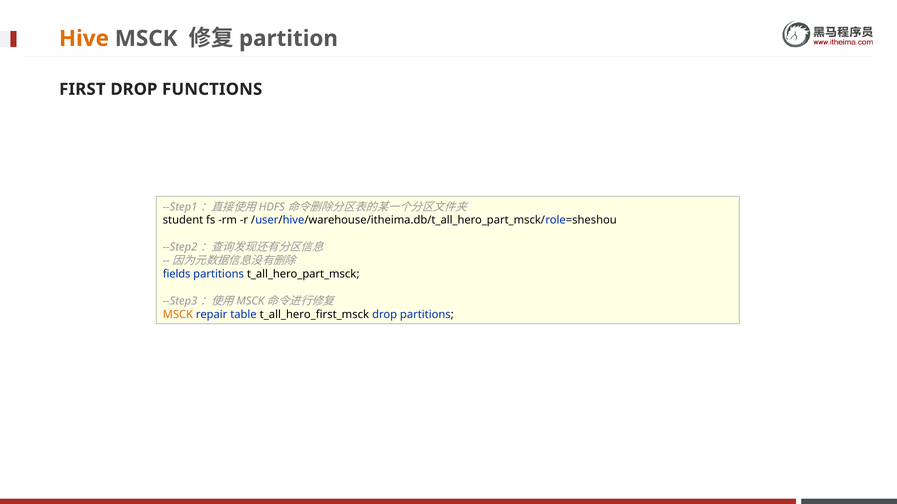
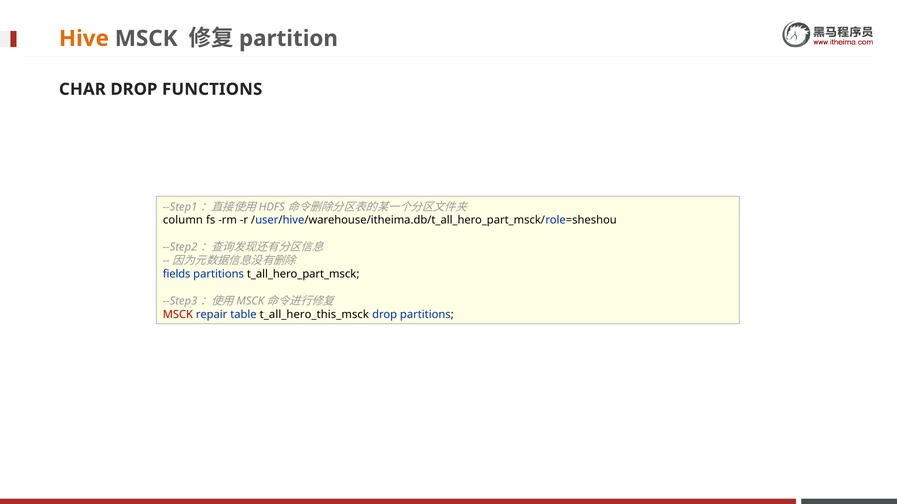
FIRST: FIRST -> CHAR
student: student -> column
MSCK at (178, 315) colour: orange -> red
t_all_hero_first_msck: t_all_hero_first_msck -> t_all_hero_this_msck
